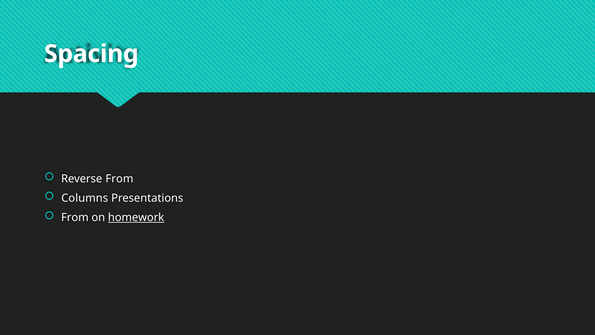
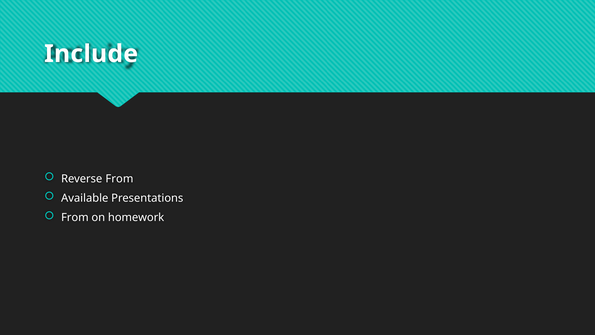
Spacing: Spacing -> Include
Columns: Columns -> Available
homework underline: present -> none
